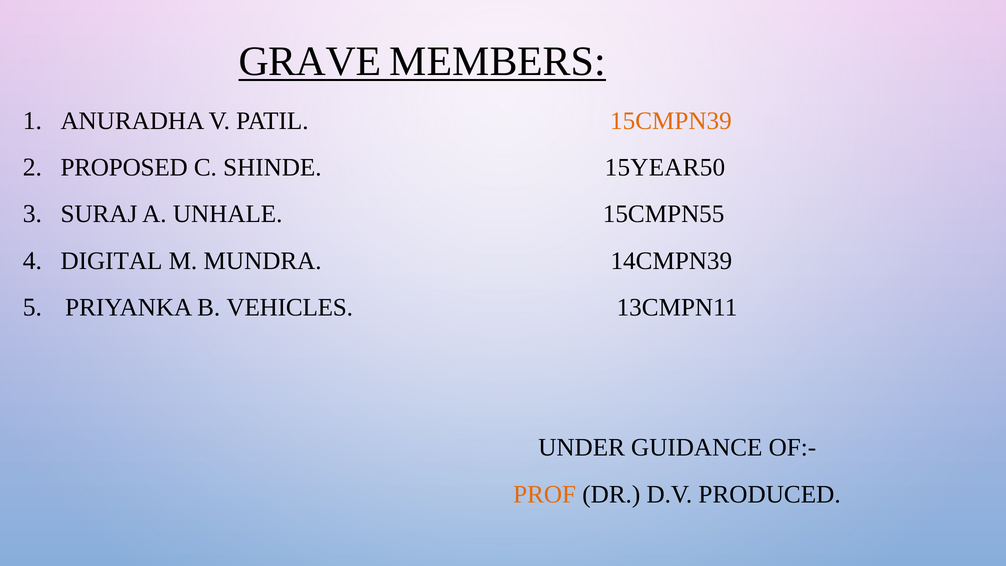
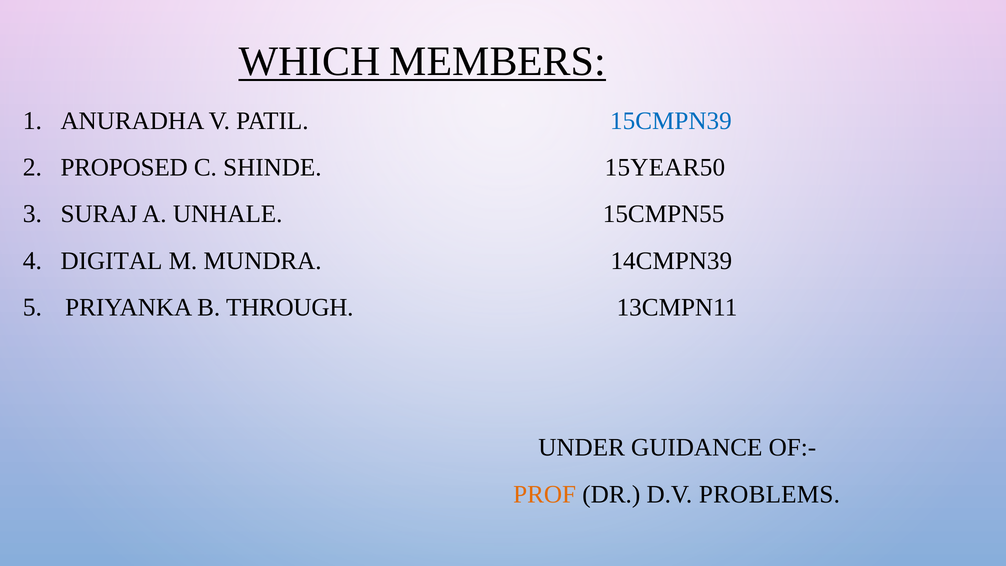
GRAVE: GRAVE -> WHICH
15CMPN39 colour: orange -> blue
VEHICLES: VEHICLES -> THROUGH
PRODUCED: PRODUCED -> PROBLEMS
